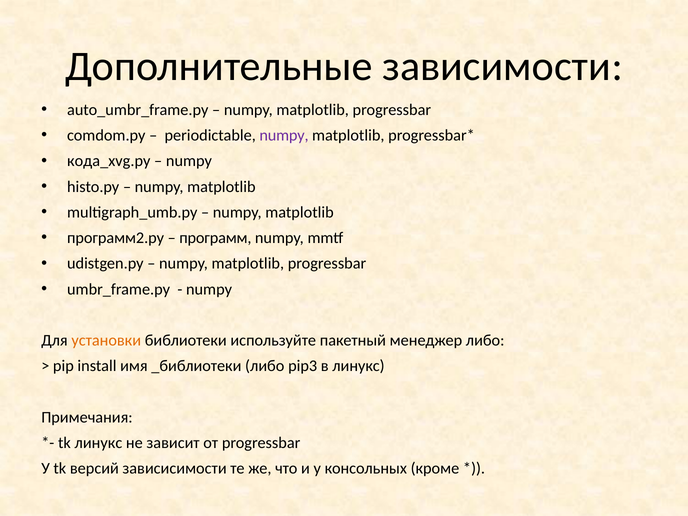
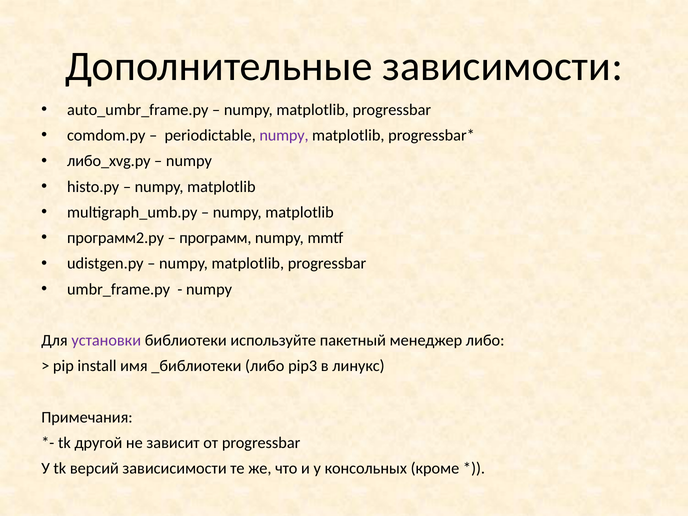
кода_xvg.py: кода_xvg.py -> либо_xvg.py
установки colour: orange -> purple
tk линукс: линукс -> другой
